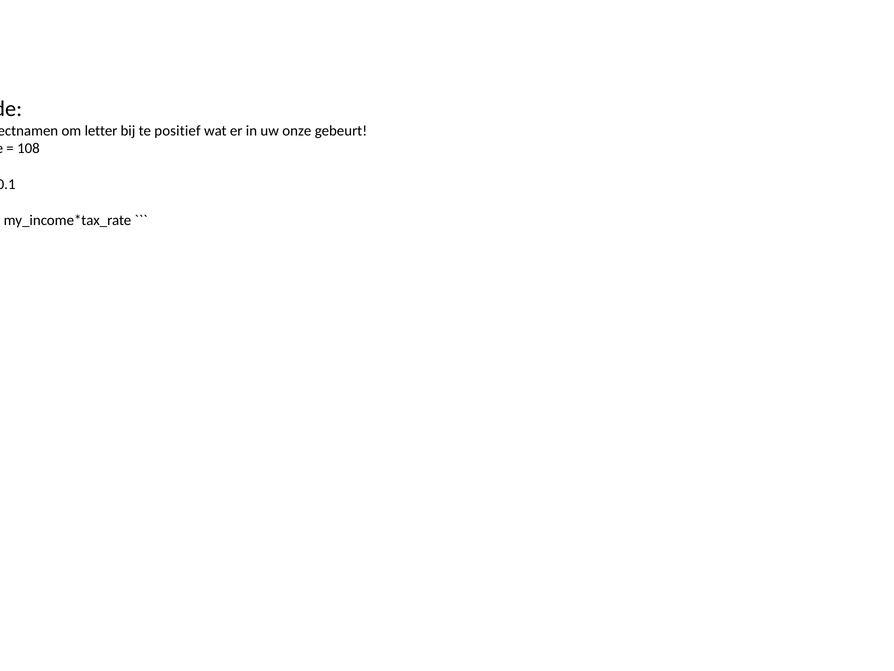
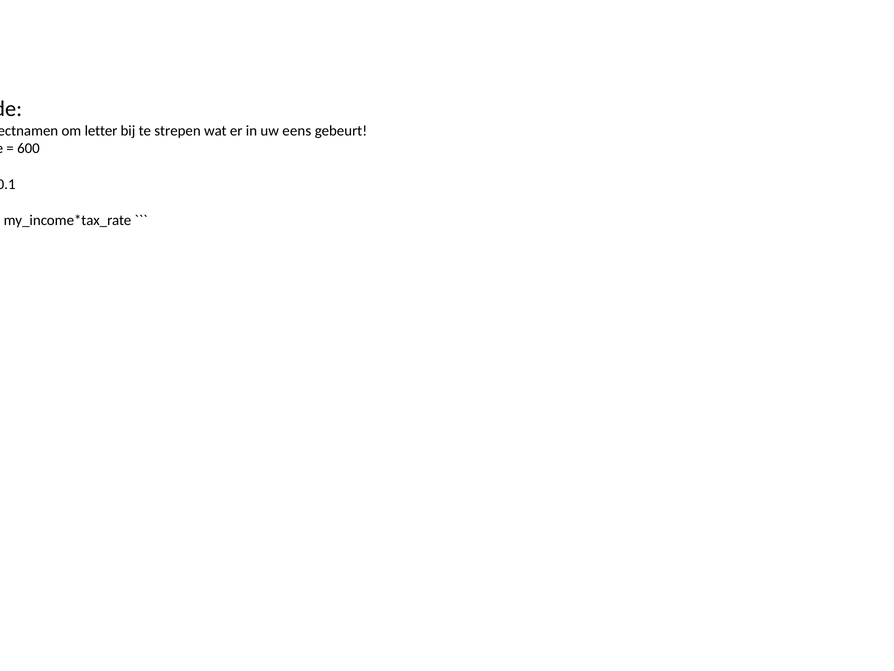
positief: positief -> strepen
onze: onze -> eens
108: 108 -> 600
